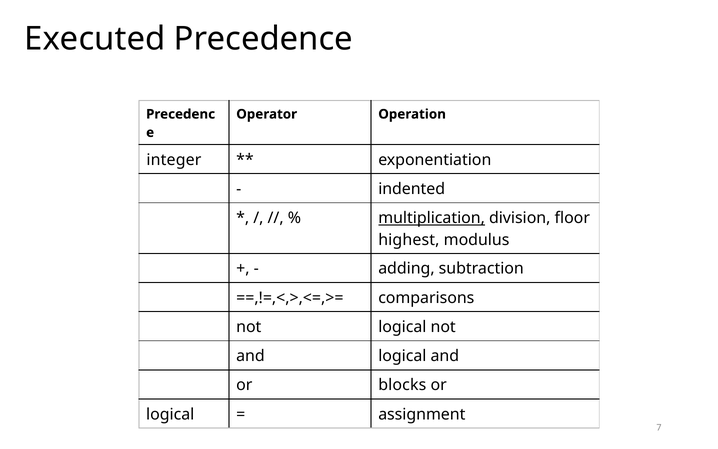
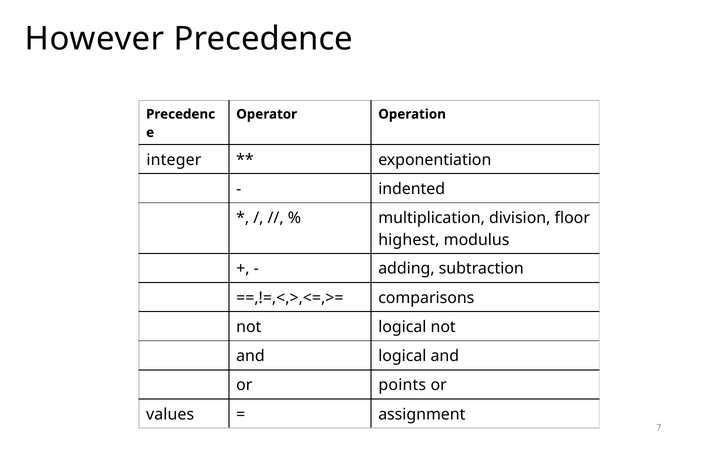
Executed: Executed -> However
multiplication underline: present -> none
blocks: blocks -> points
logical at (170, 414): logical -> values
